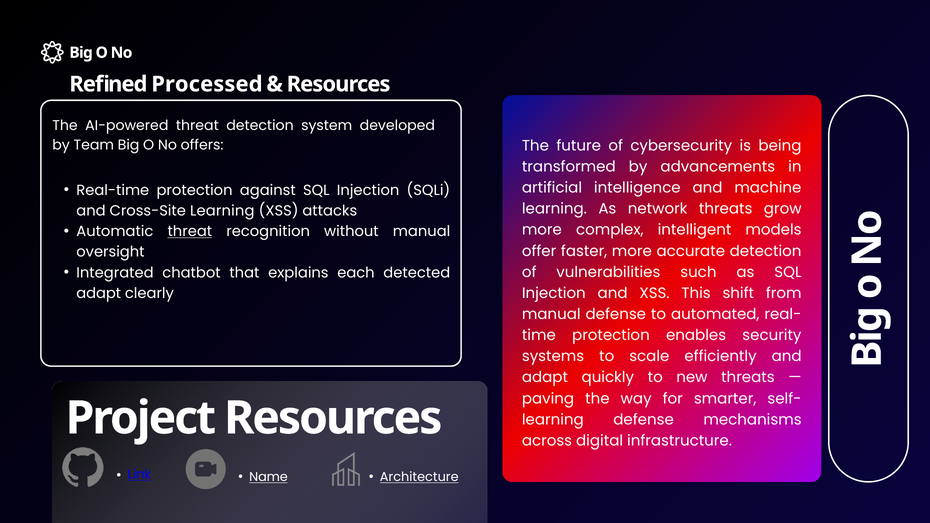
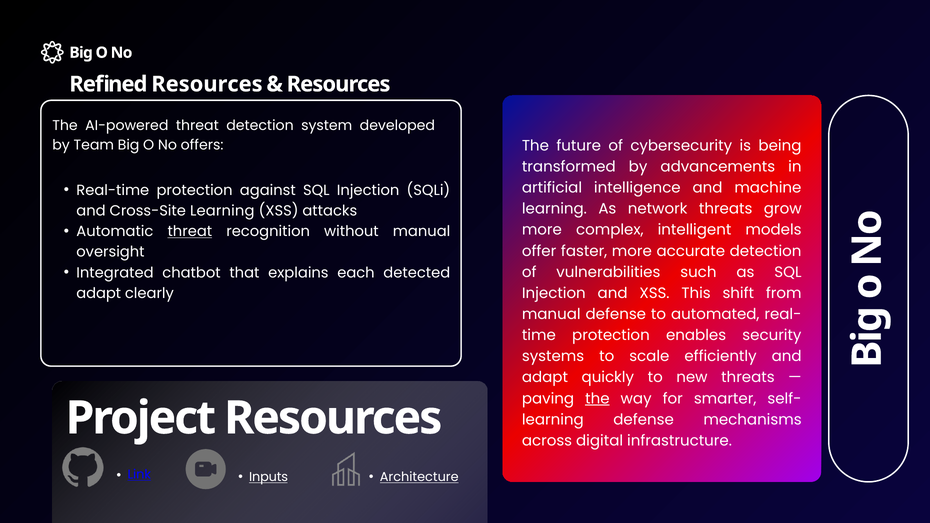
Refined Processed: Processed -> Resources
the at (597, 399) underline: none -> present
Name: Name -> Inputs
